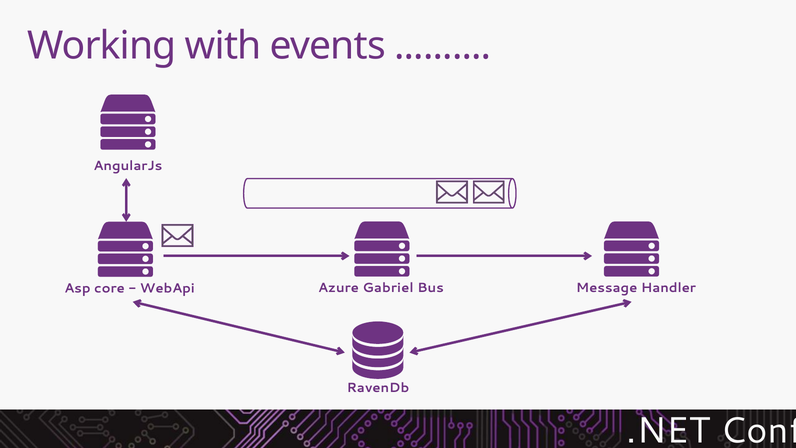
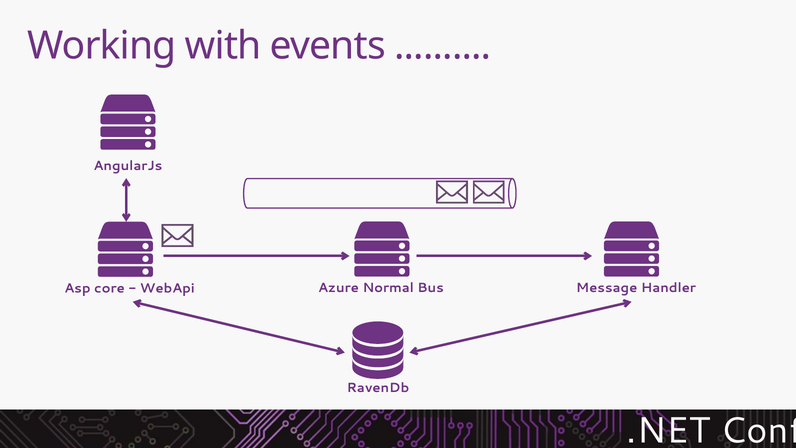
Gabriel: Gabriel -> Normal
